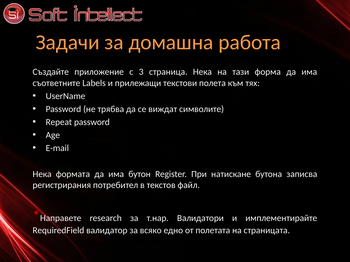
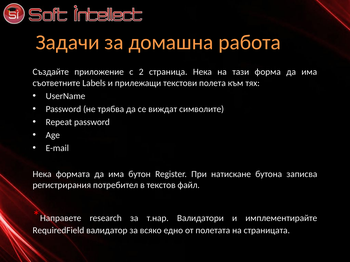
3: 3 -> 2
